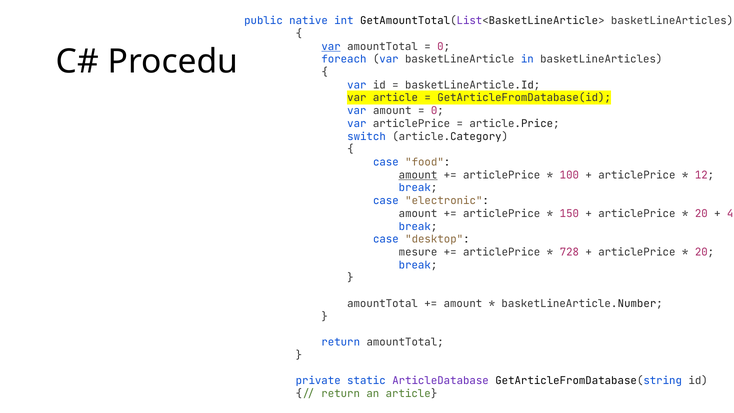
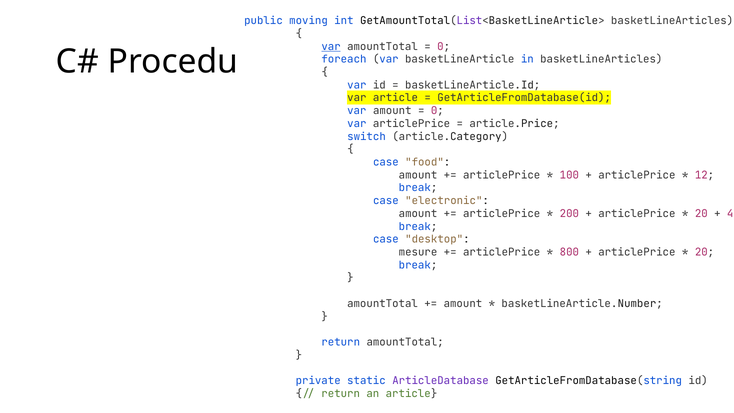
native: native -> moving
amount at (418, 175) underline: present -> none
150: 150 -> 200
728: 728 -> 800
